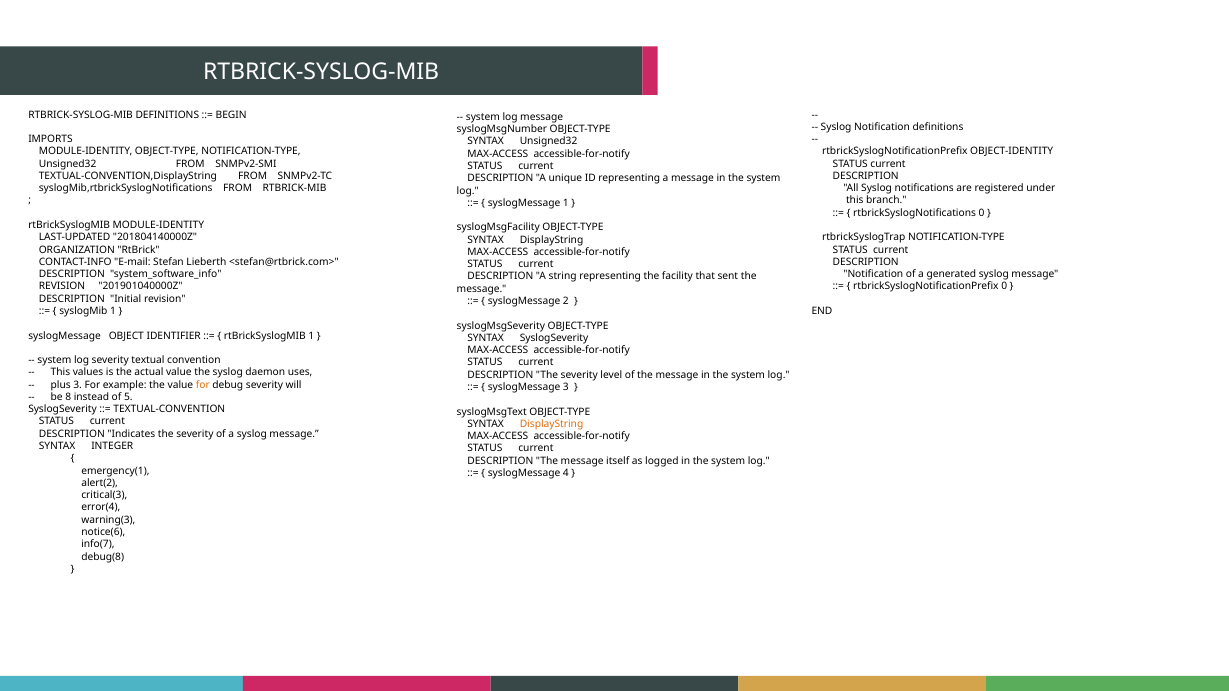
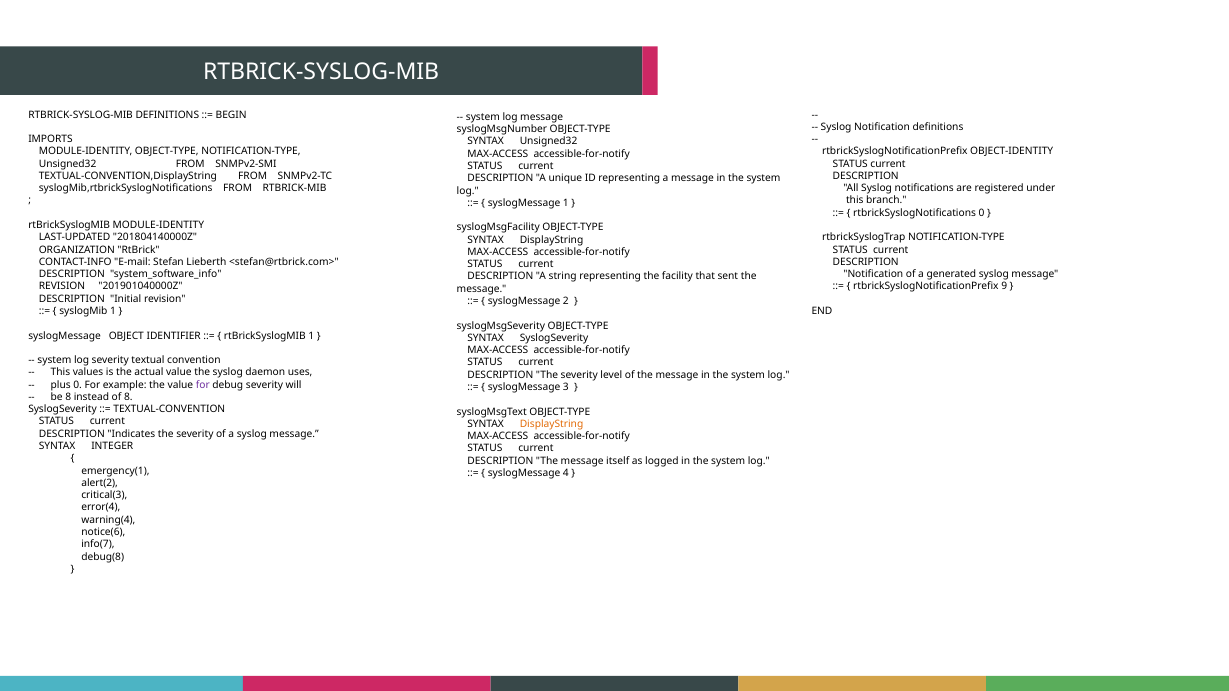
rtbrickSyslogNotificationPrefix 0: 0 -> 9
plus 3: 3 -> 0
for at (203, 385) colour: orange -> purple
of 5: 5 -> 8
warning(3: warning(3 -> warning(4
